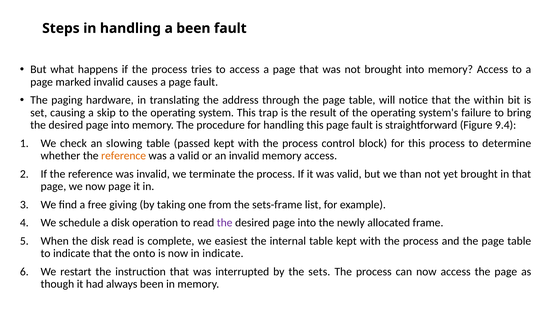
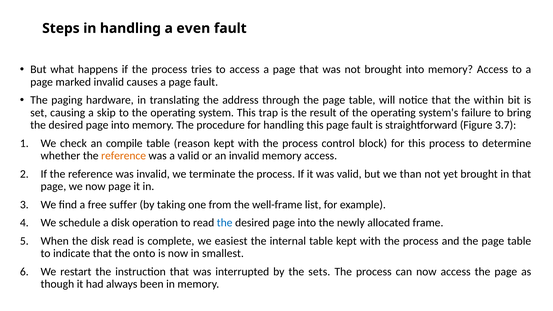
a been: been -> even
9.4: 9.4 -> 3.7
slowing: slowing -> compile
passed: passed -> reason
giving: giving -> suffer
sets-frame: sets-frame -> well-frame
the at (225, 223) colour: purple -> blue
in indicate: indicate -> smallest
